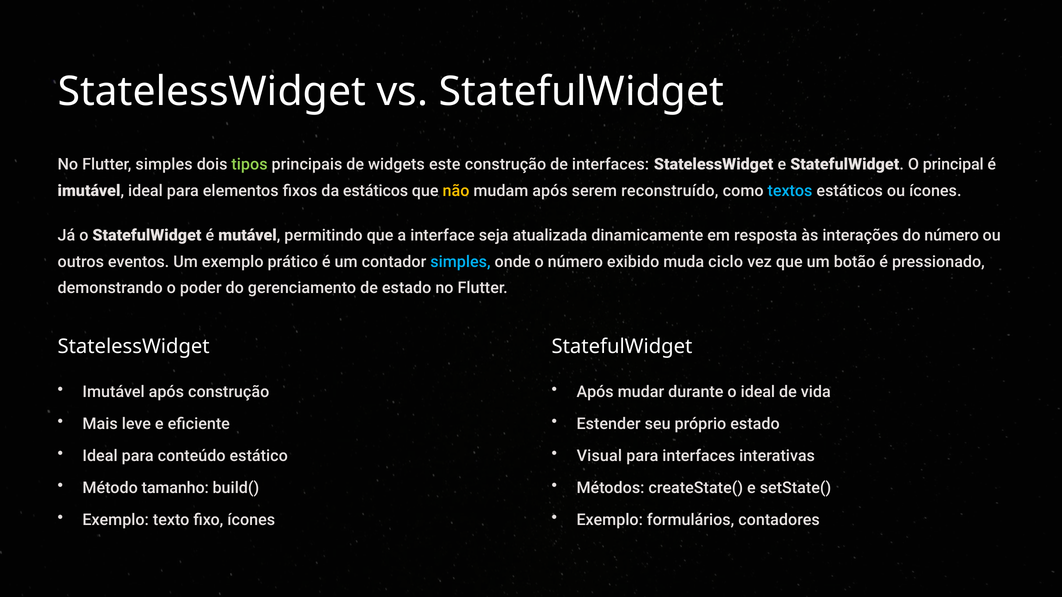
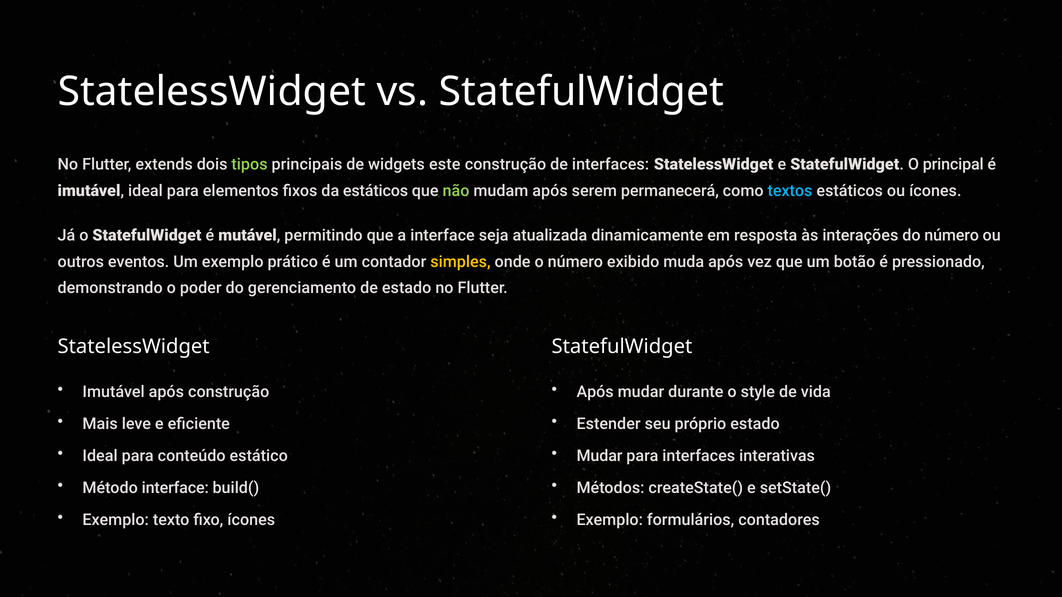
Flutter simples: simples -> extends
não colour: yellow -> light green
reconstruído: reconstruído -> permanecerá
simples at (460, 262) colour: light blue -> yellow
muda ciclo: ciclo -> após
o ideal: ideal -> style
Visual at (599, 456): Visual -> Mudar
Método tamanho: tamanho -> interface
